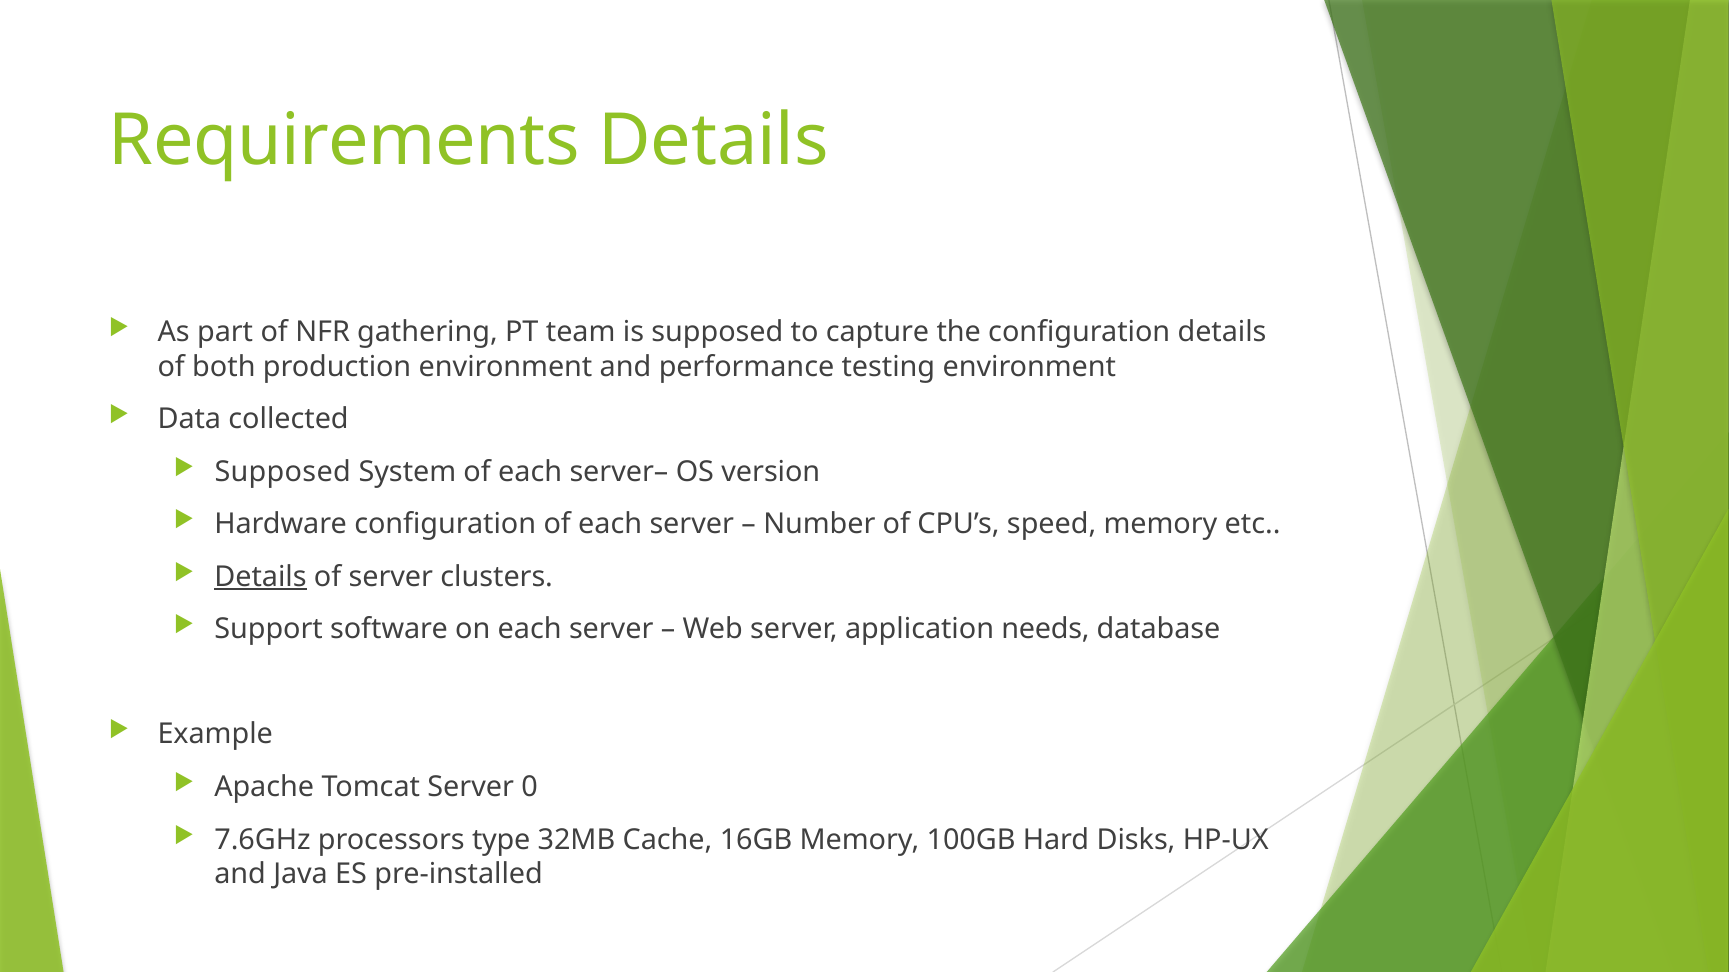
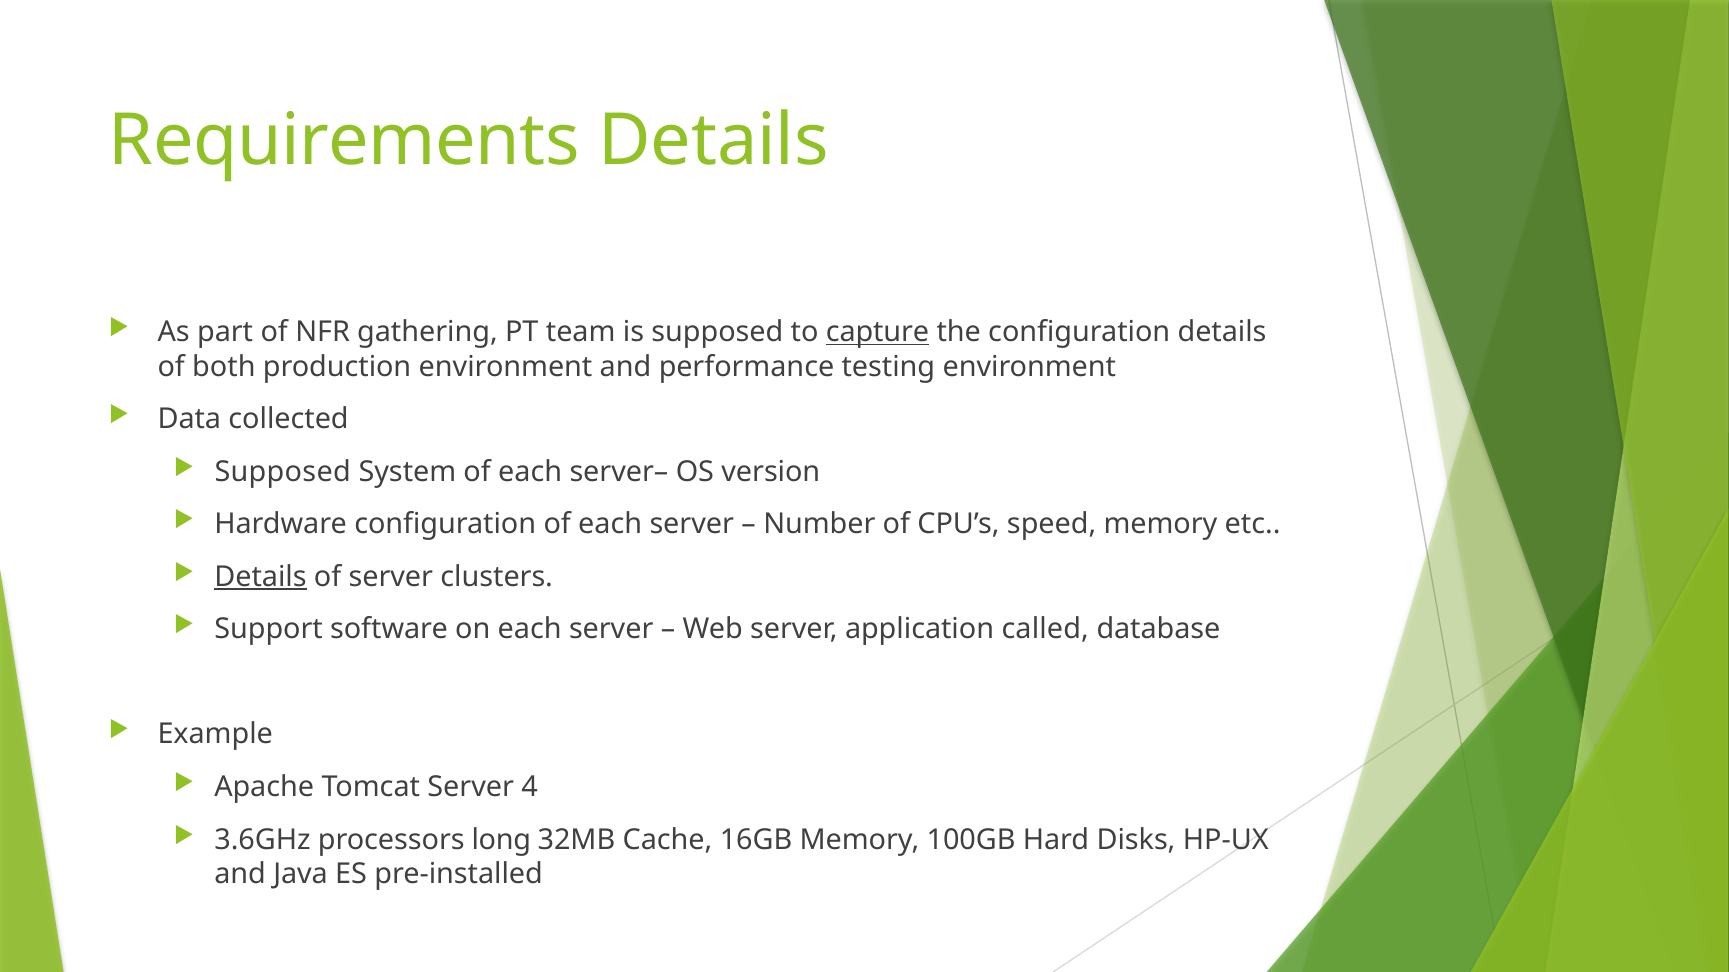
capture underline: none -> present
needs: needs -> called
0: 0 -> 4
7.6GHz: 7.6GHz -> 3.6GHz
type: type -> long
